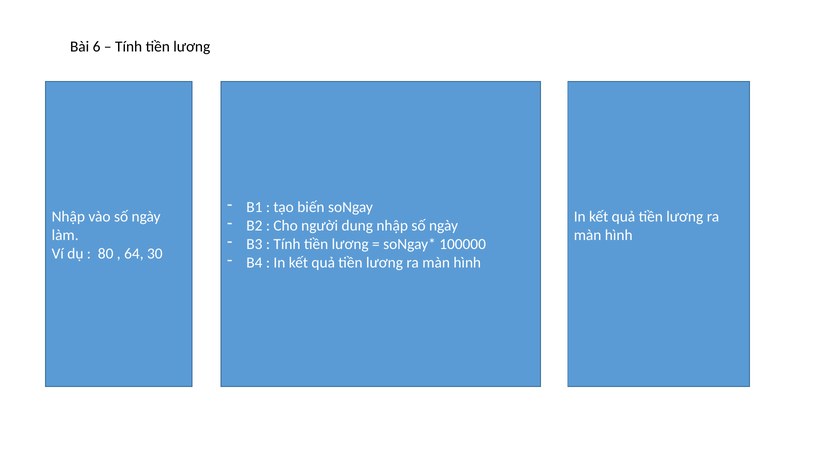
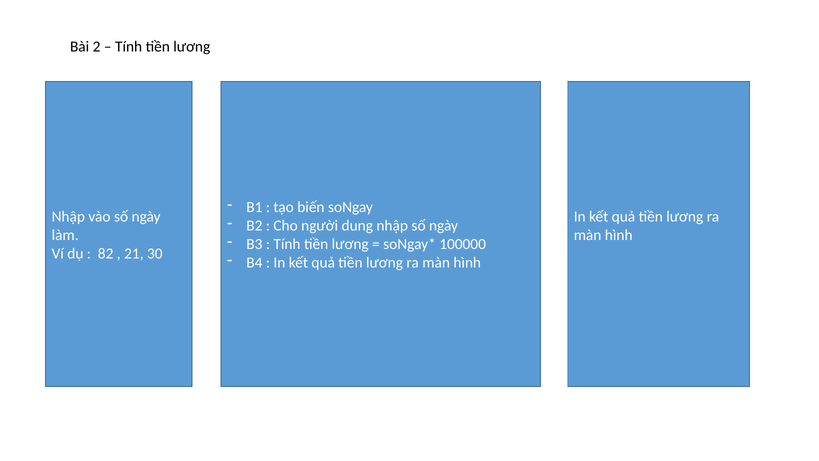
6: 6 -> 2
80: 80 -> 82
64: 64 -> 21
